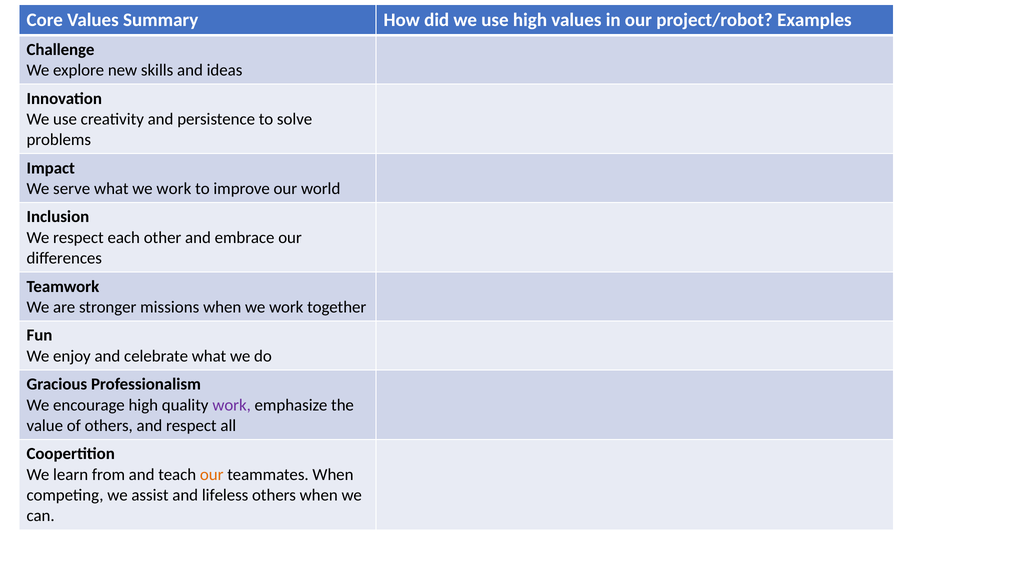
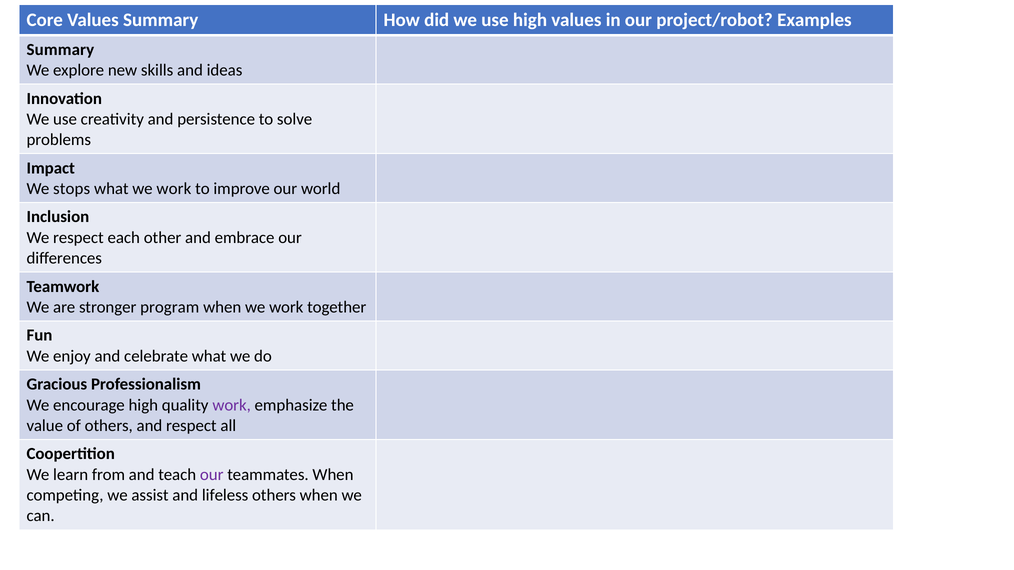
Challenge at (61, 50): Challenge -> Summary
serve: serve -> stops
missions: missions -> program
our at (212, 475) colour: orange -> purple
